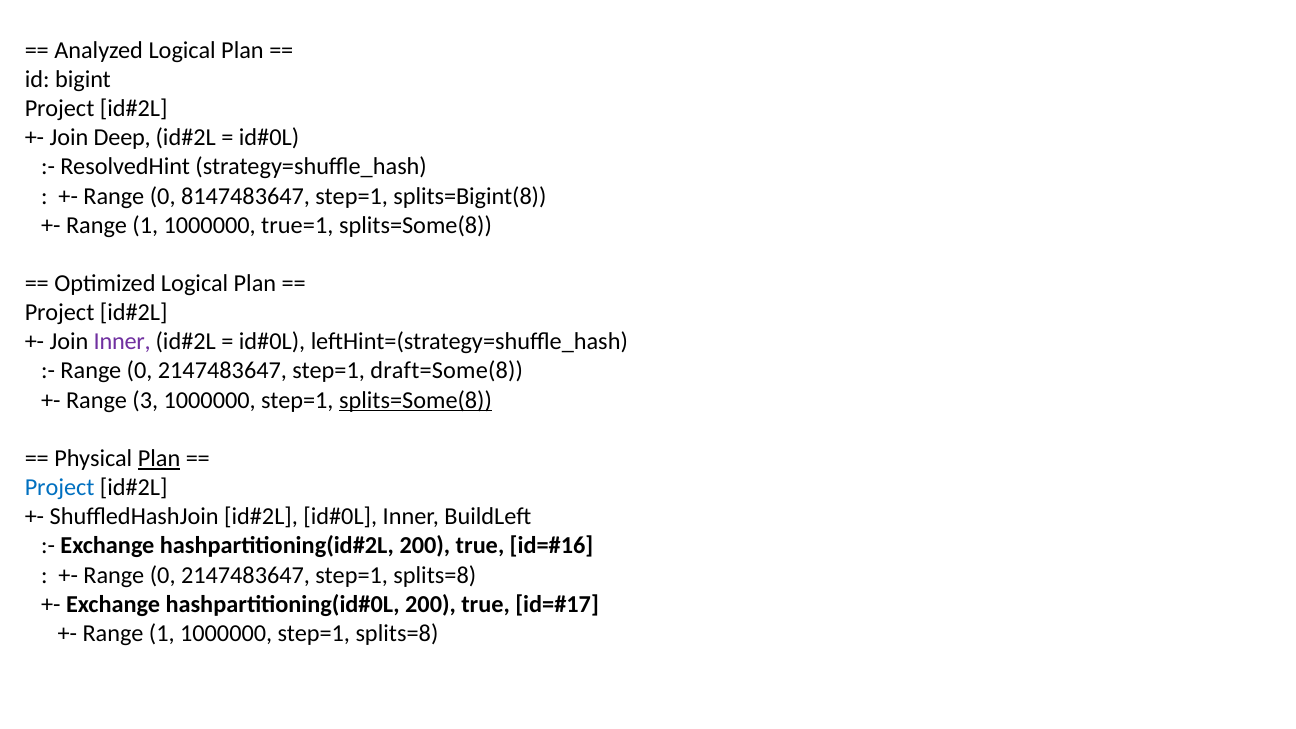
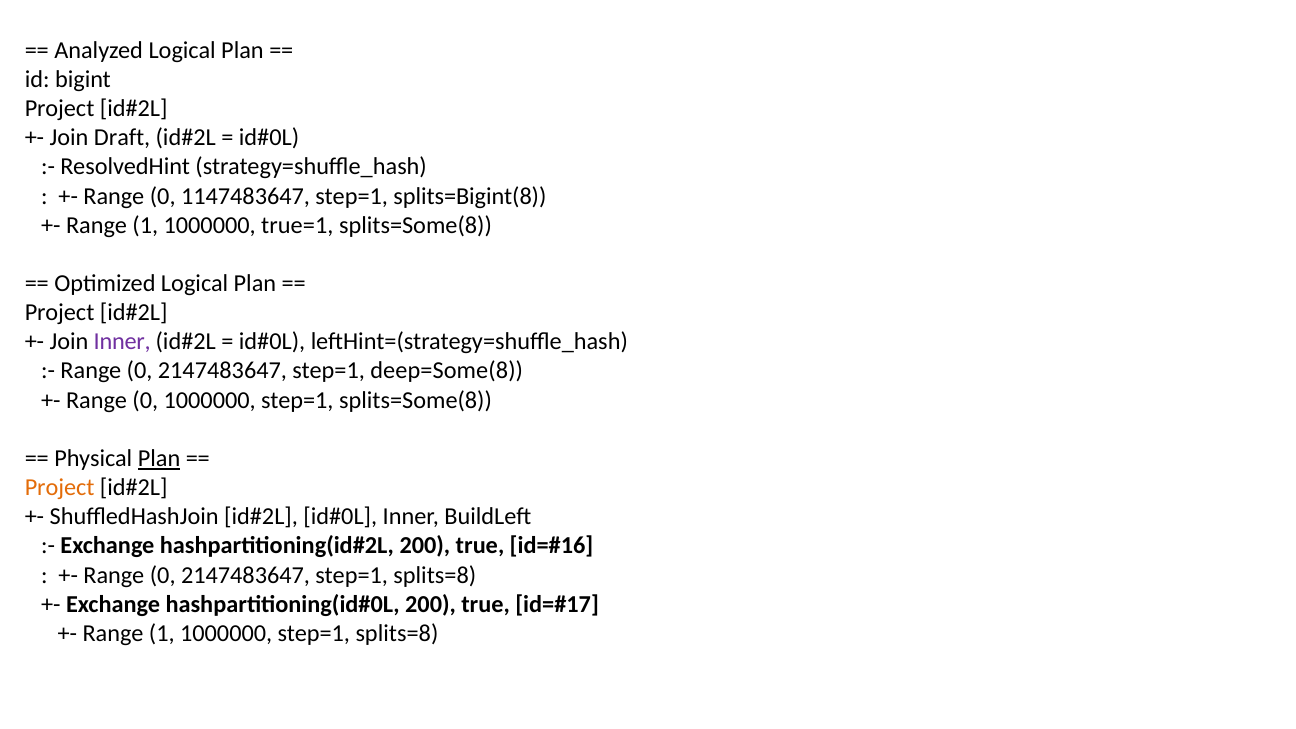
Deep: Deep -> Draft
8147483647: 8147483647 -> 1147483647
draft=Some(8: draft=Some(8 -> deep=Some(8
3 at (145, 400): 3 -> 0
splits=Some(8 at (416, 400) underline: present -> none
Project at (60, 488) colour: blue -> orange
